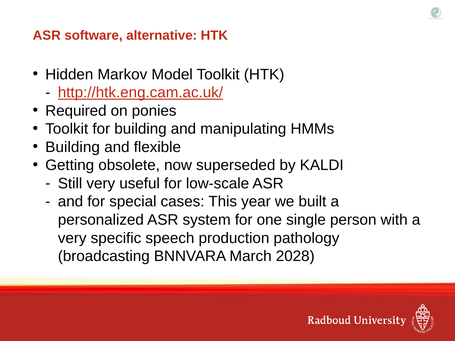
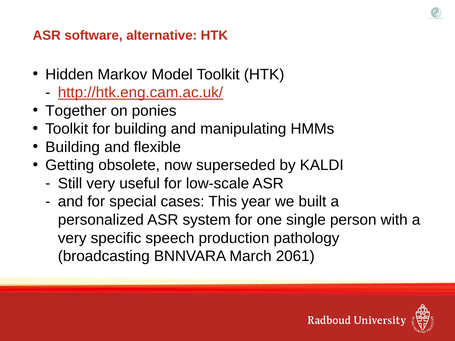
Required: Required -> Together
2028: 2028 -> 2061
